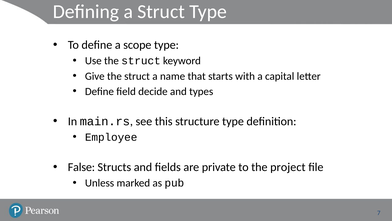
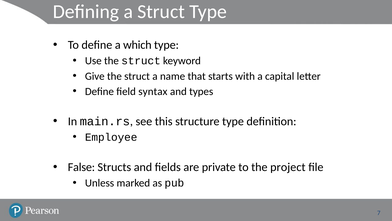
scope: scope -> which
decide: decide -> syntax
